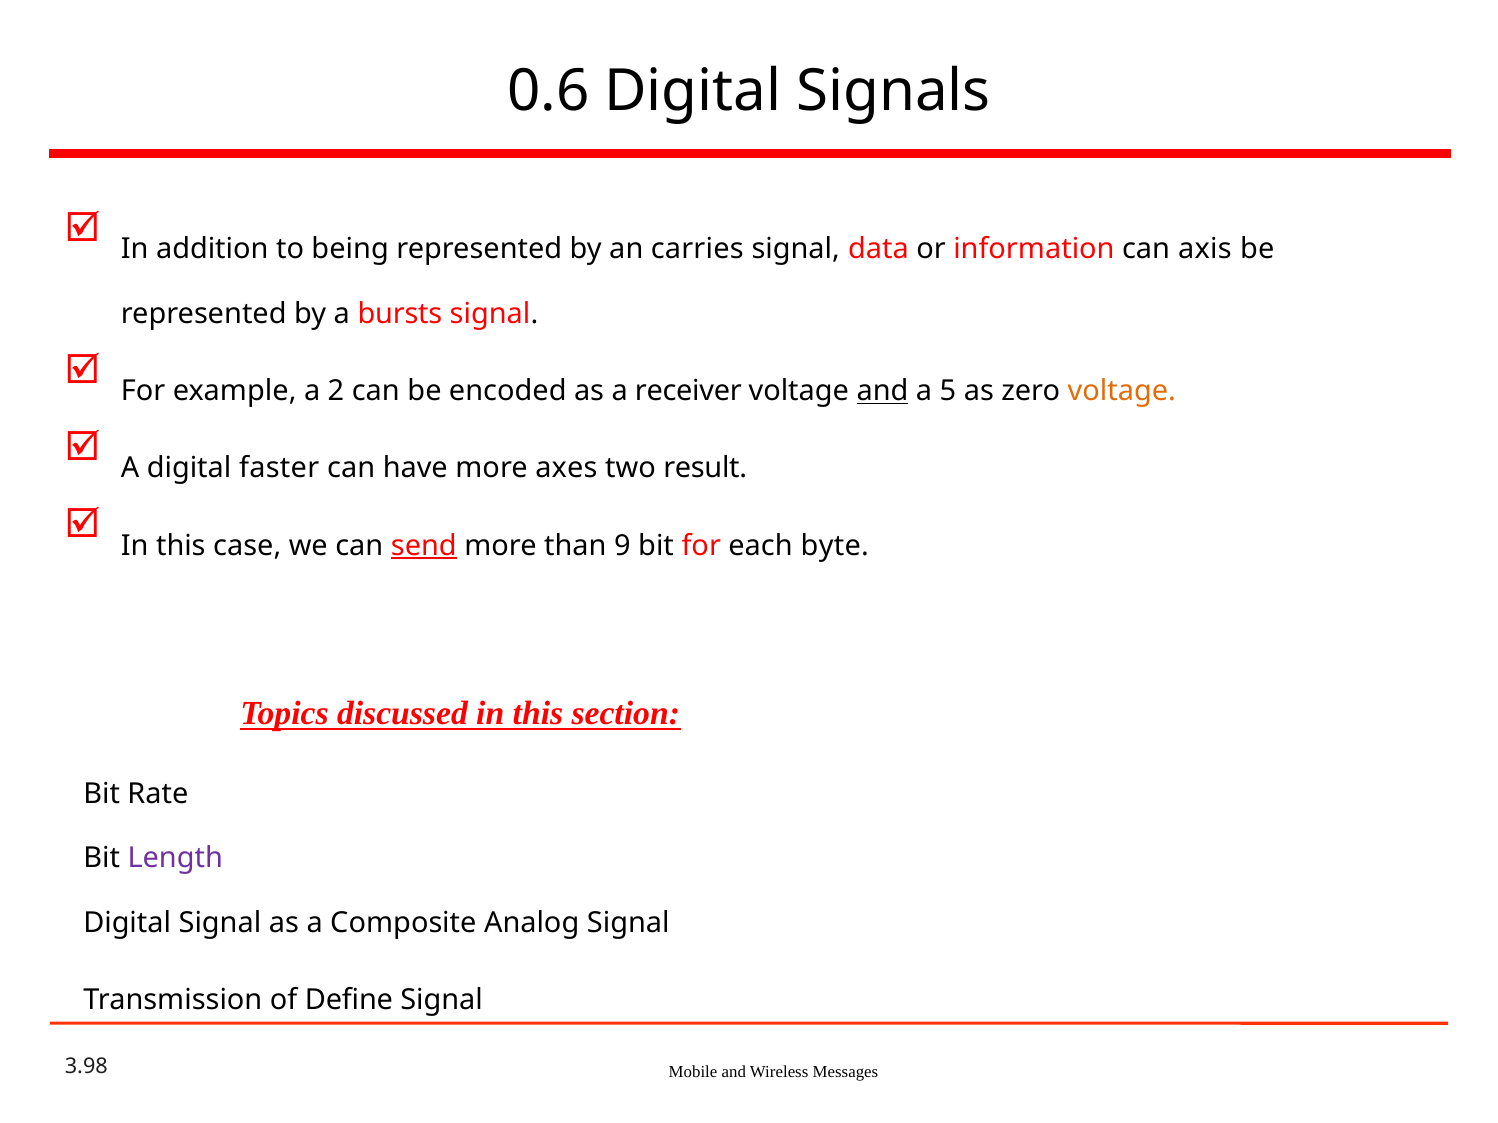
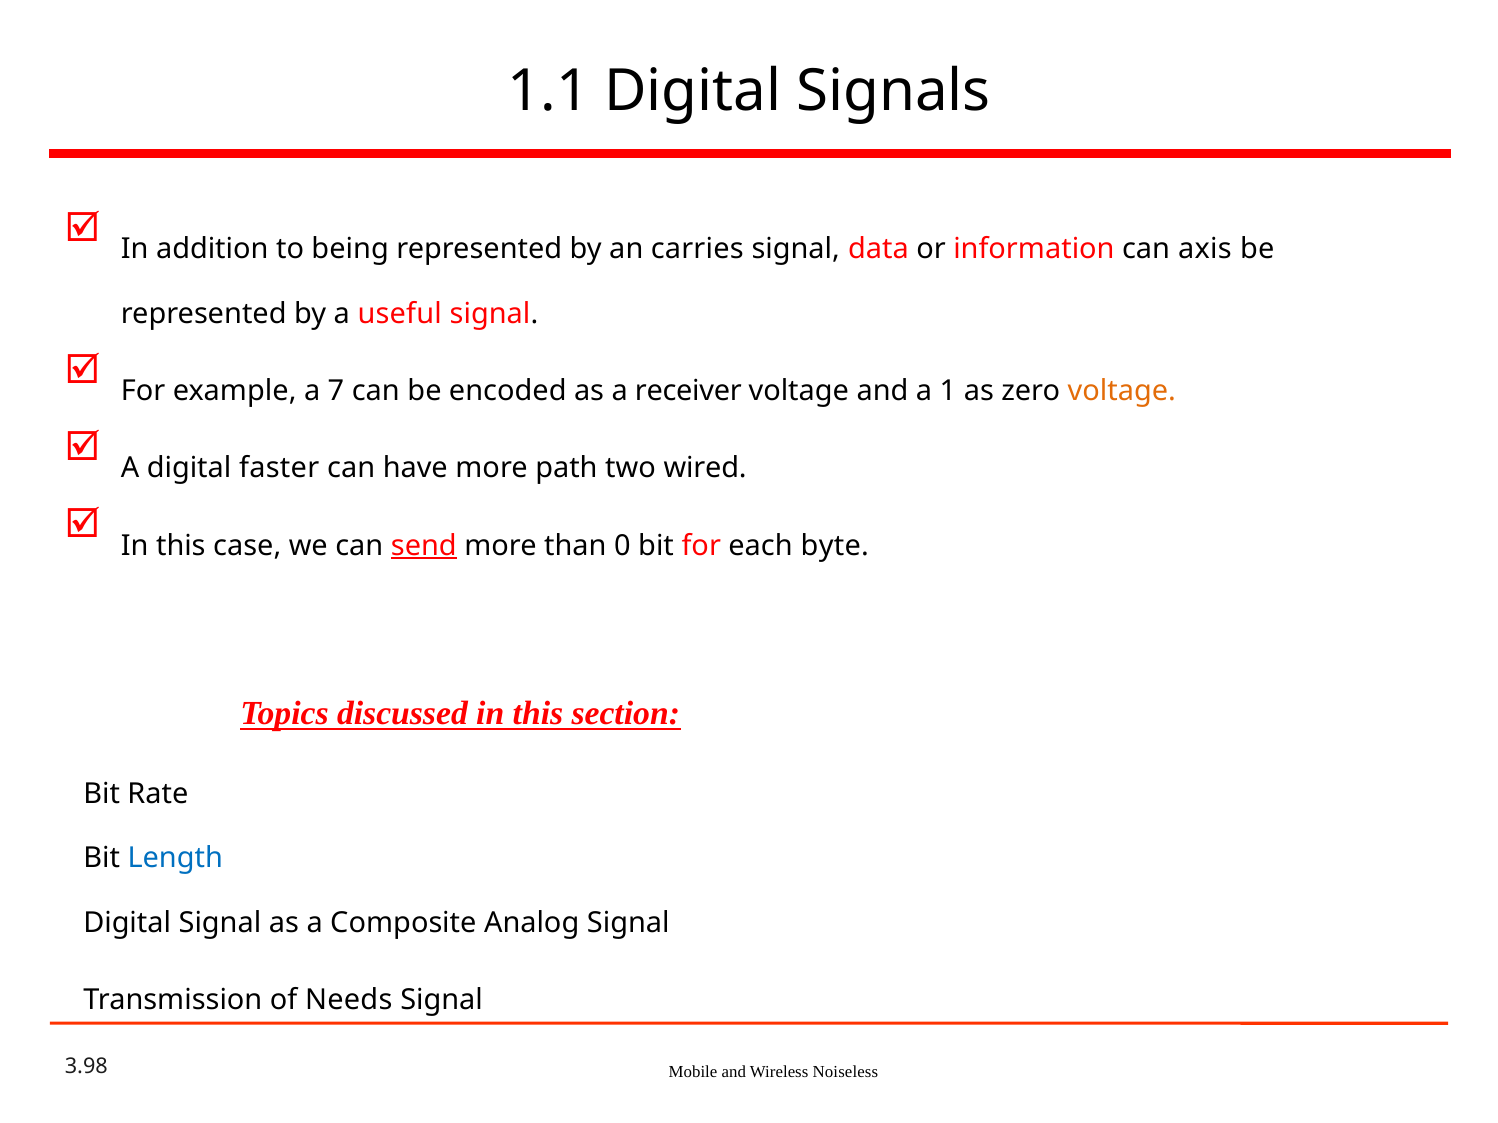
0.6: 0.6 -> 1.1
bursts: bursts -> useful
2: 2 -> 7
and at (882, 391) underline: present -> none
5: 5 -> 1
axes: axes -> path
result: result -> wired
9: 9 -> 0
Length colour: purple -> blue
Define: Define -> Needs
Messages: Messages -> Noiseless
